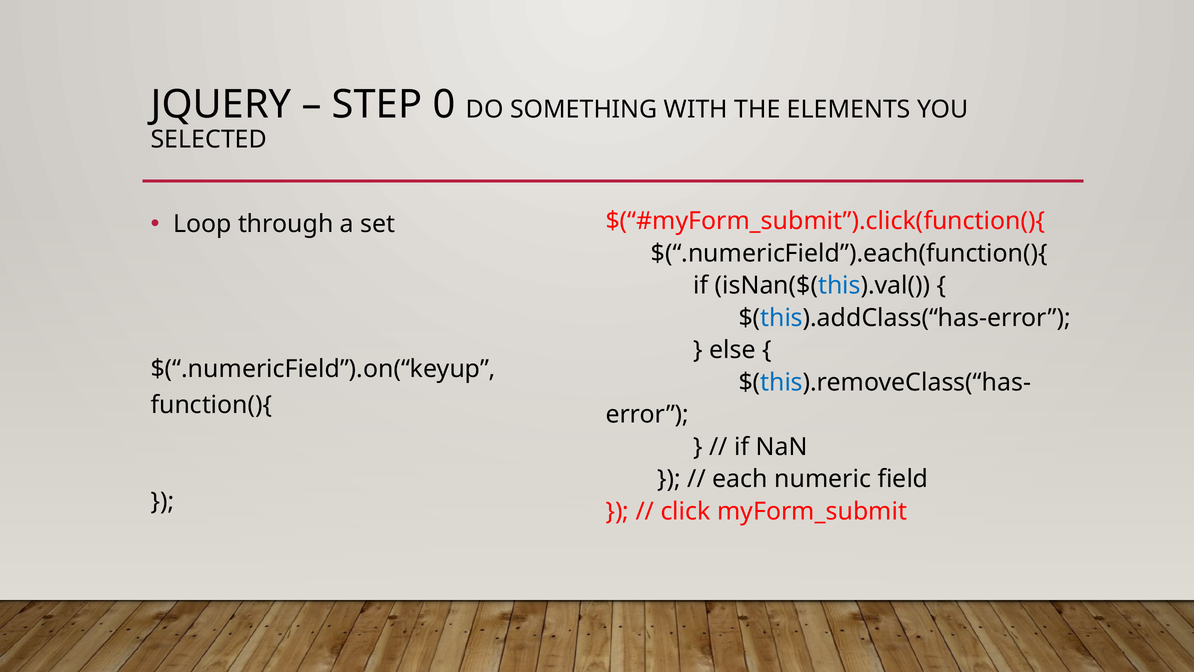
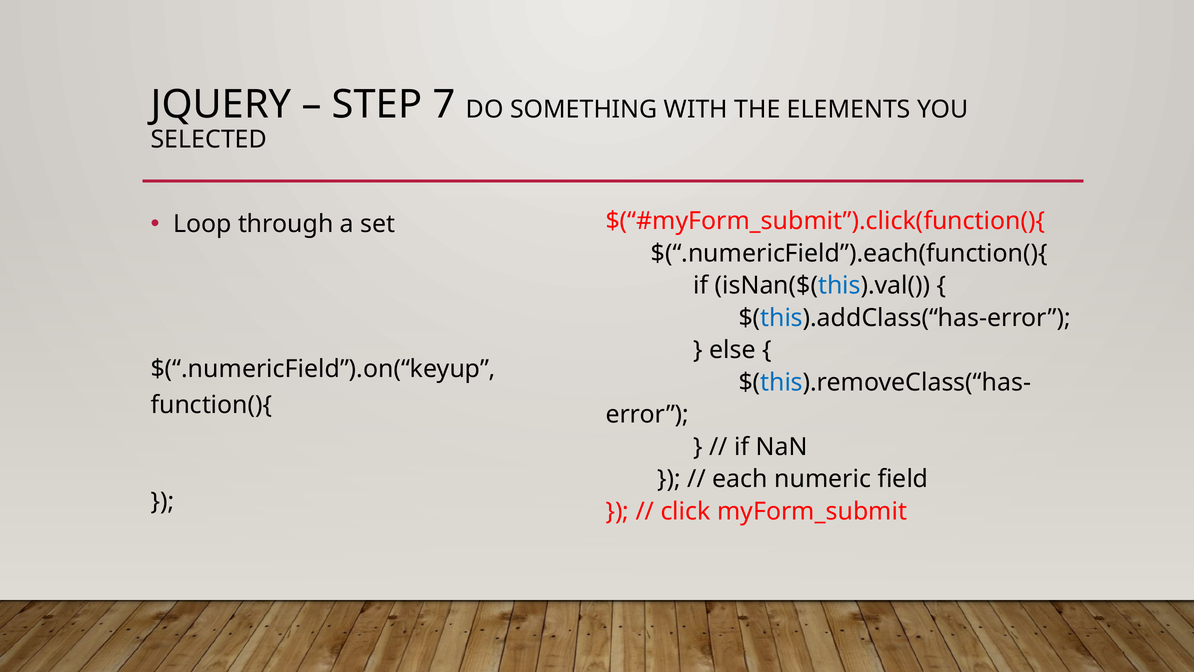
0: 0 -> 7
